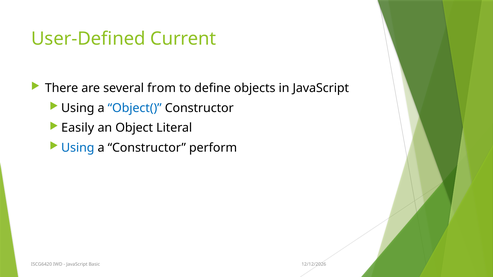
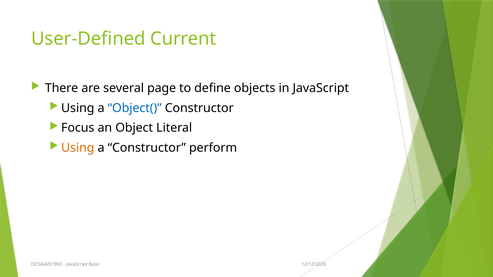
from: from -> page
Easily: Easily -> Focus
Using at (78, 148) colour: blue -> orange
